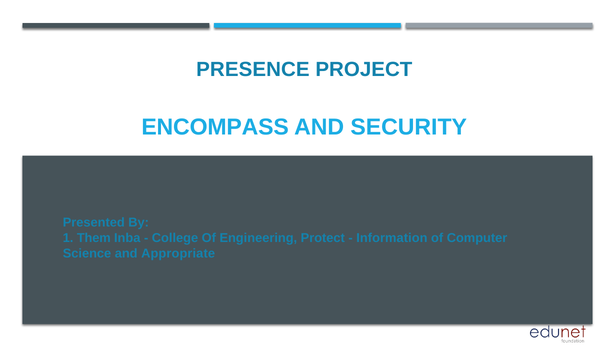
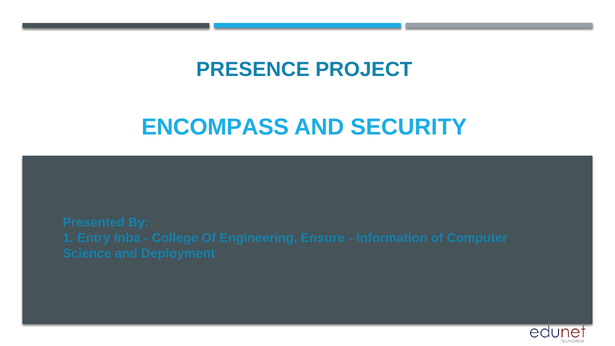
Them: Them -> Entry
Protect: Protect -> Ensure
Appropriate: Appropriate -> Deployment
